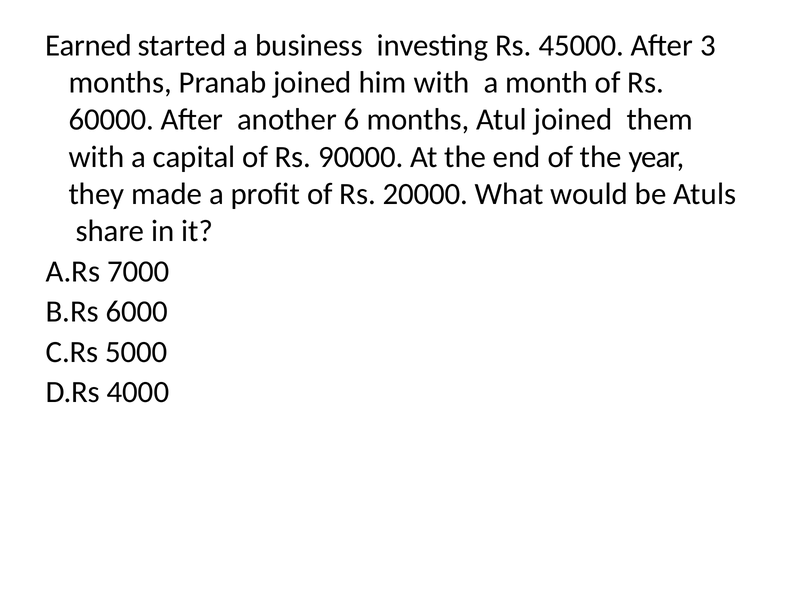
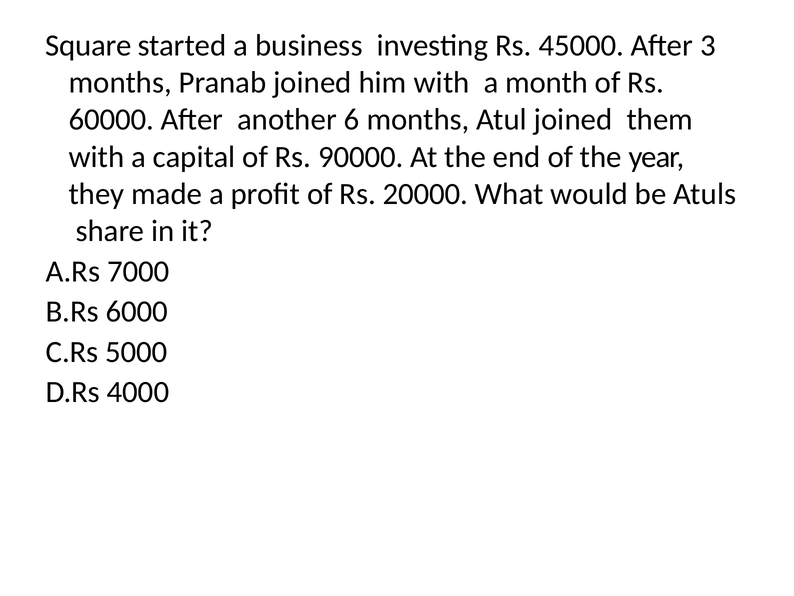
Earned: Earned -> Square
